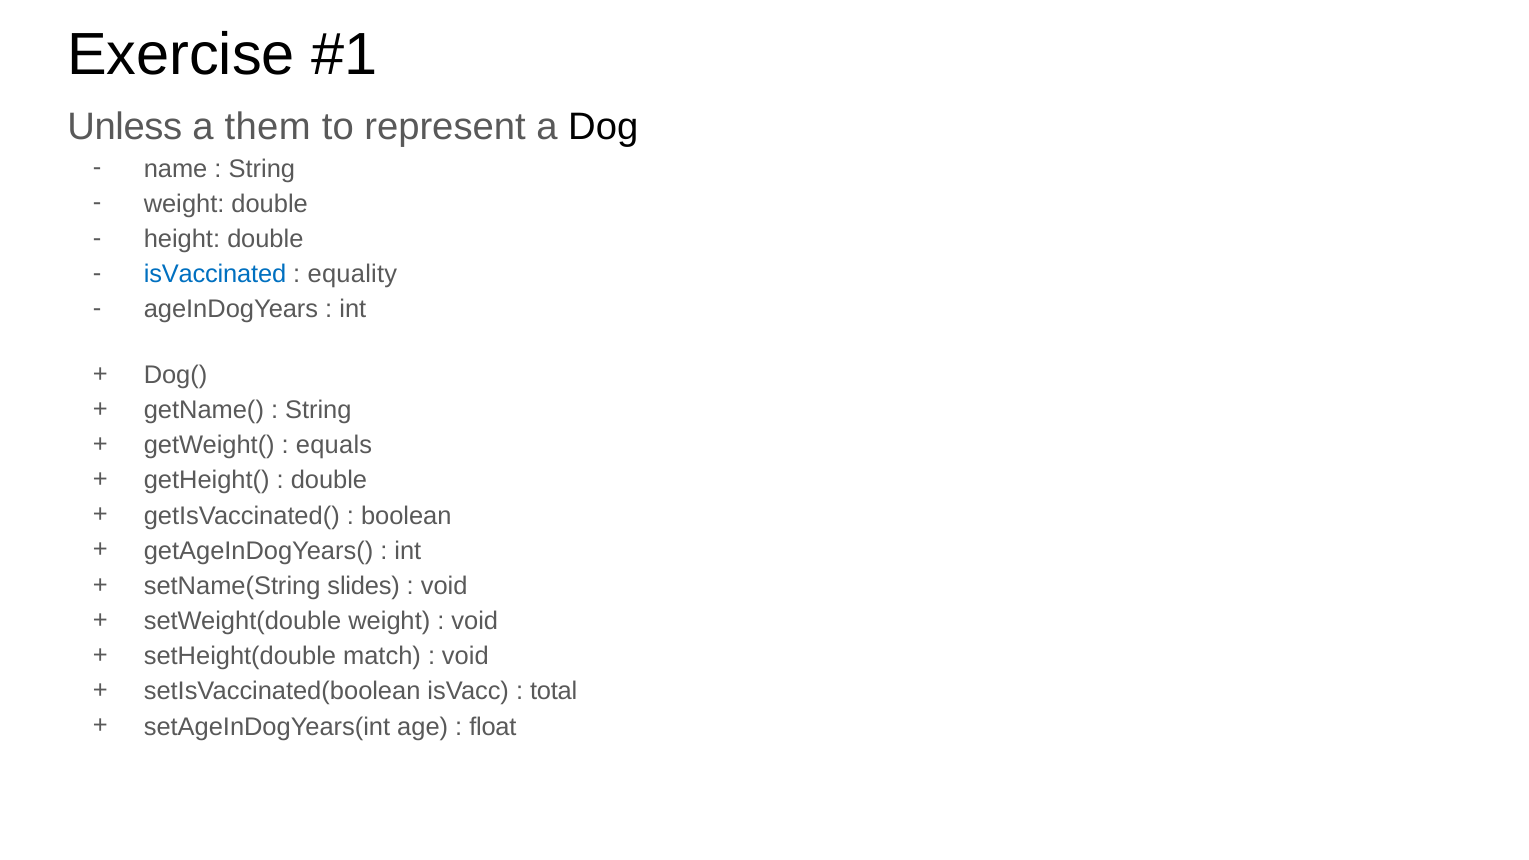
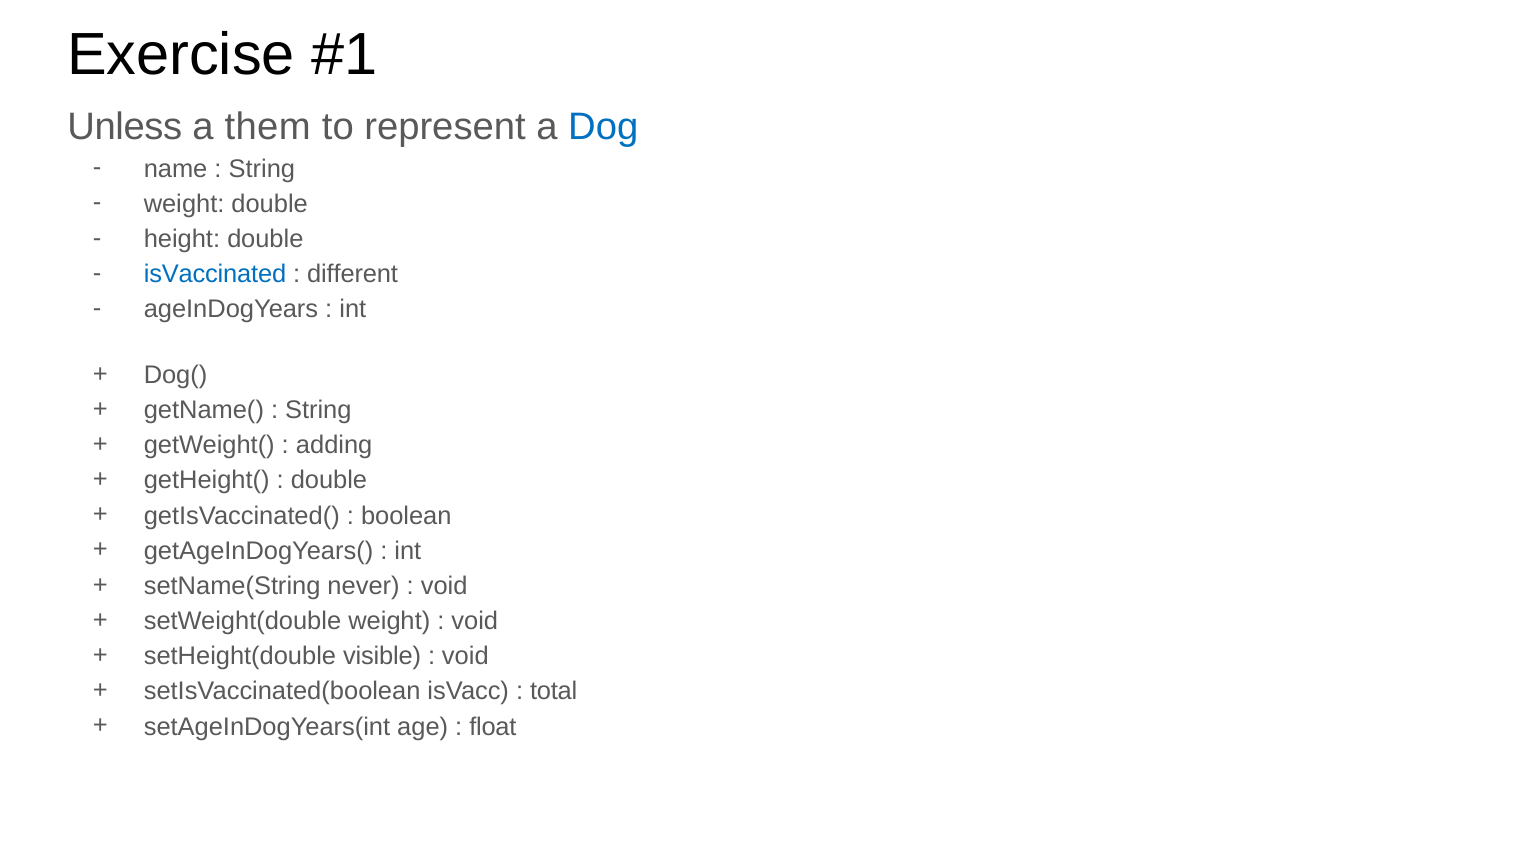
Dog colour: black -> blue
equality: equality -> different
equals: equals -> adding
slides: slides -> never
match: match -> visible
